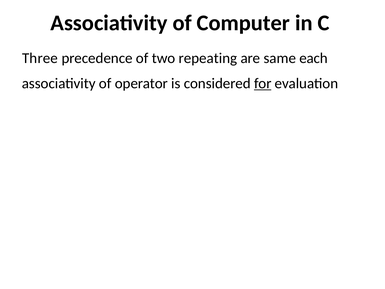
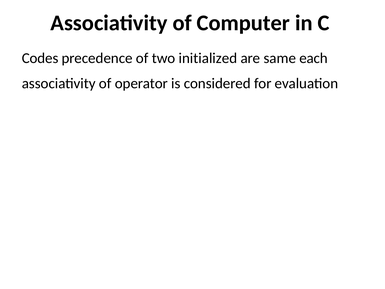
Three: Three -> Codes
repeating: repeating -> initialized
for underline: present -> none
